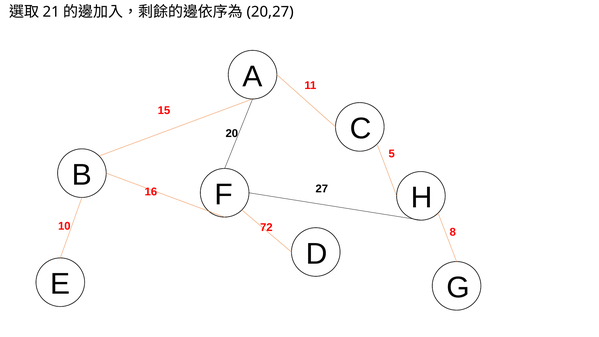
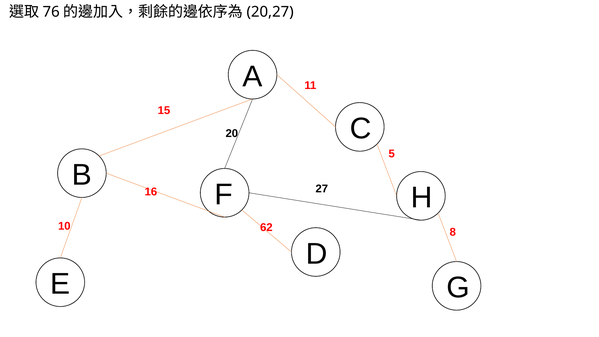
21: 21 -> 76
72: 72 -> 62
